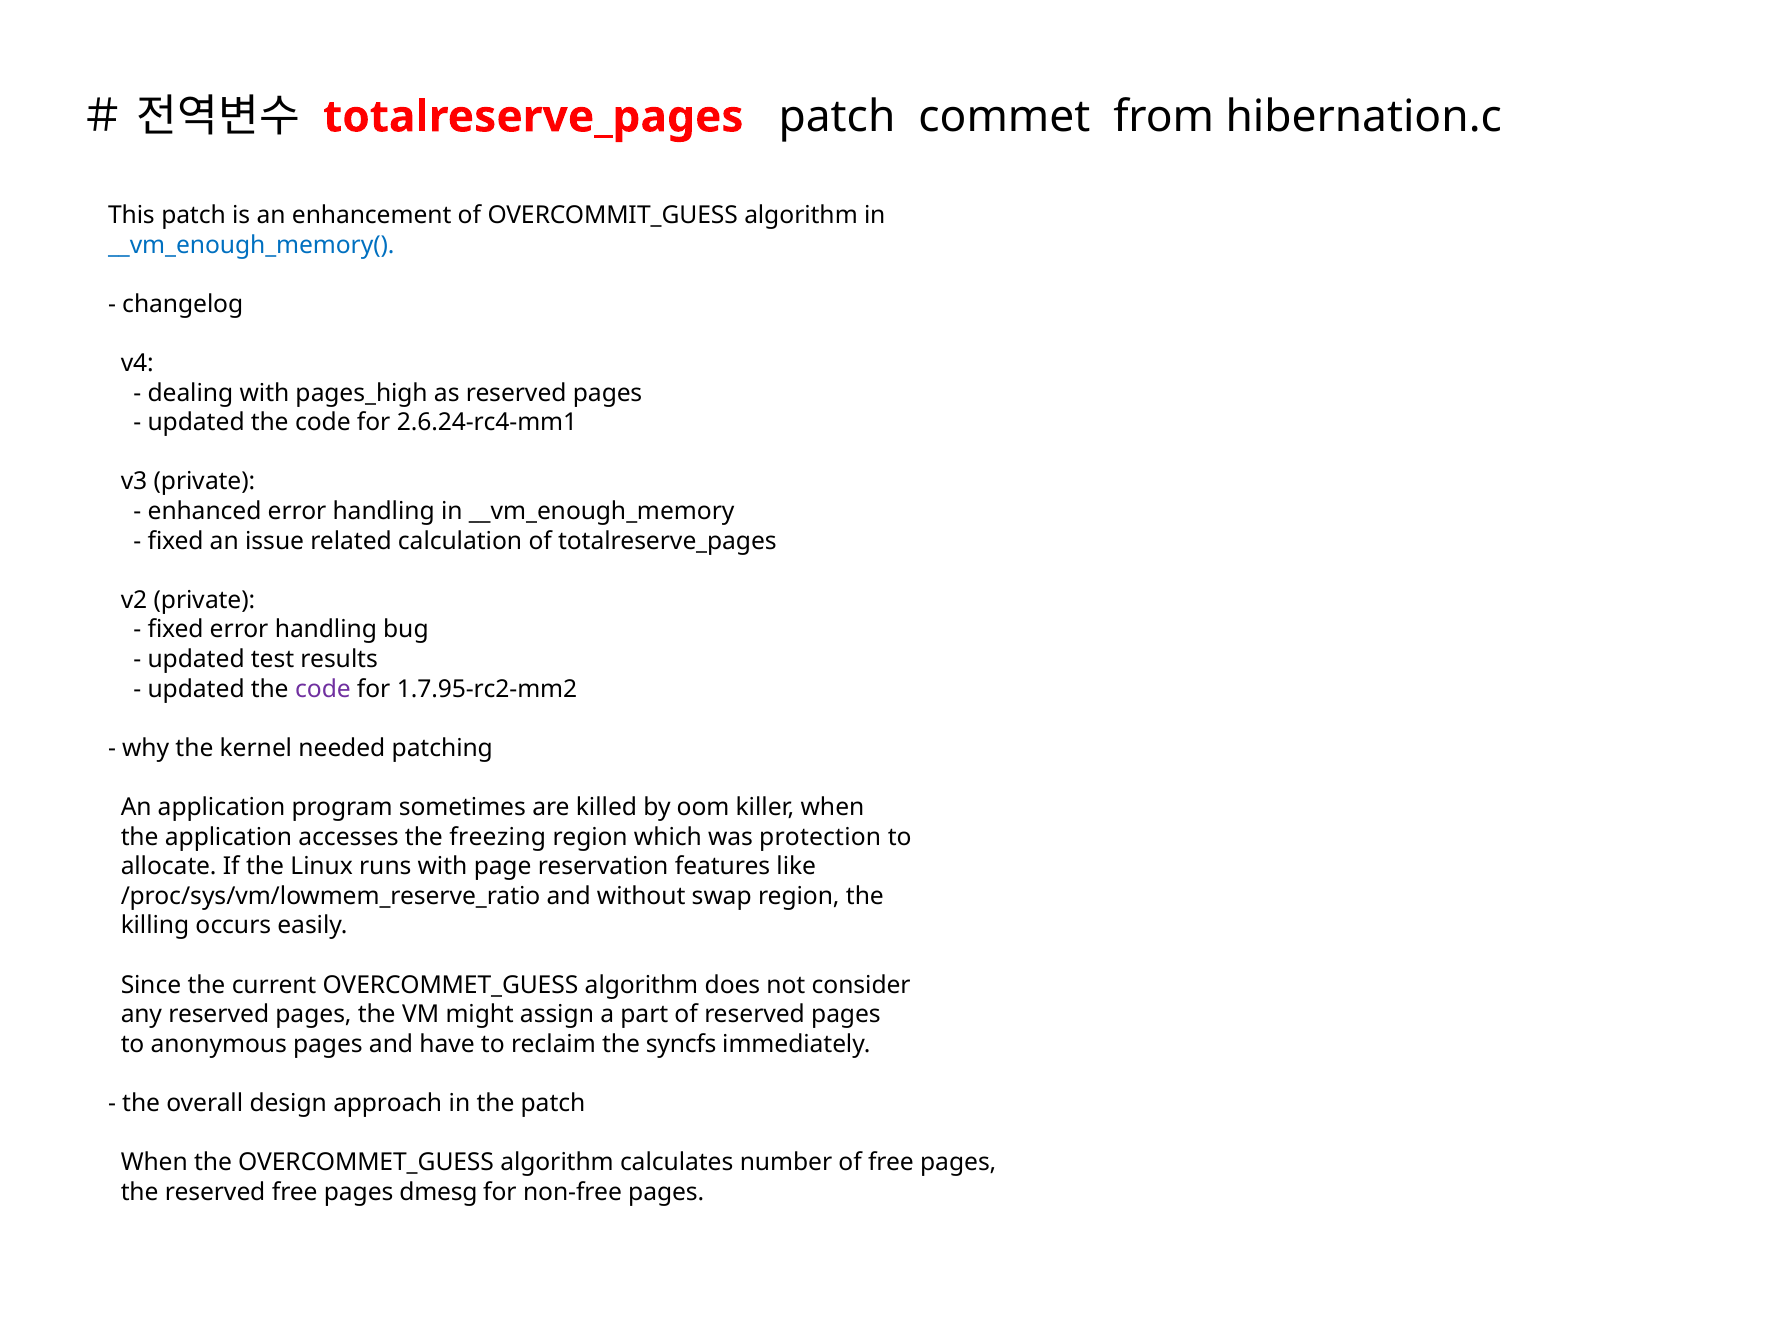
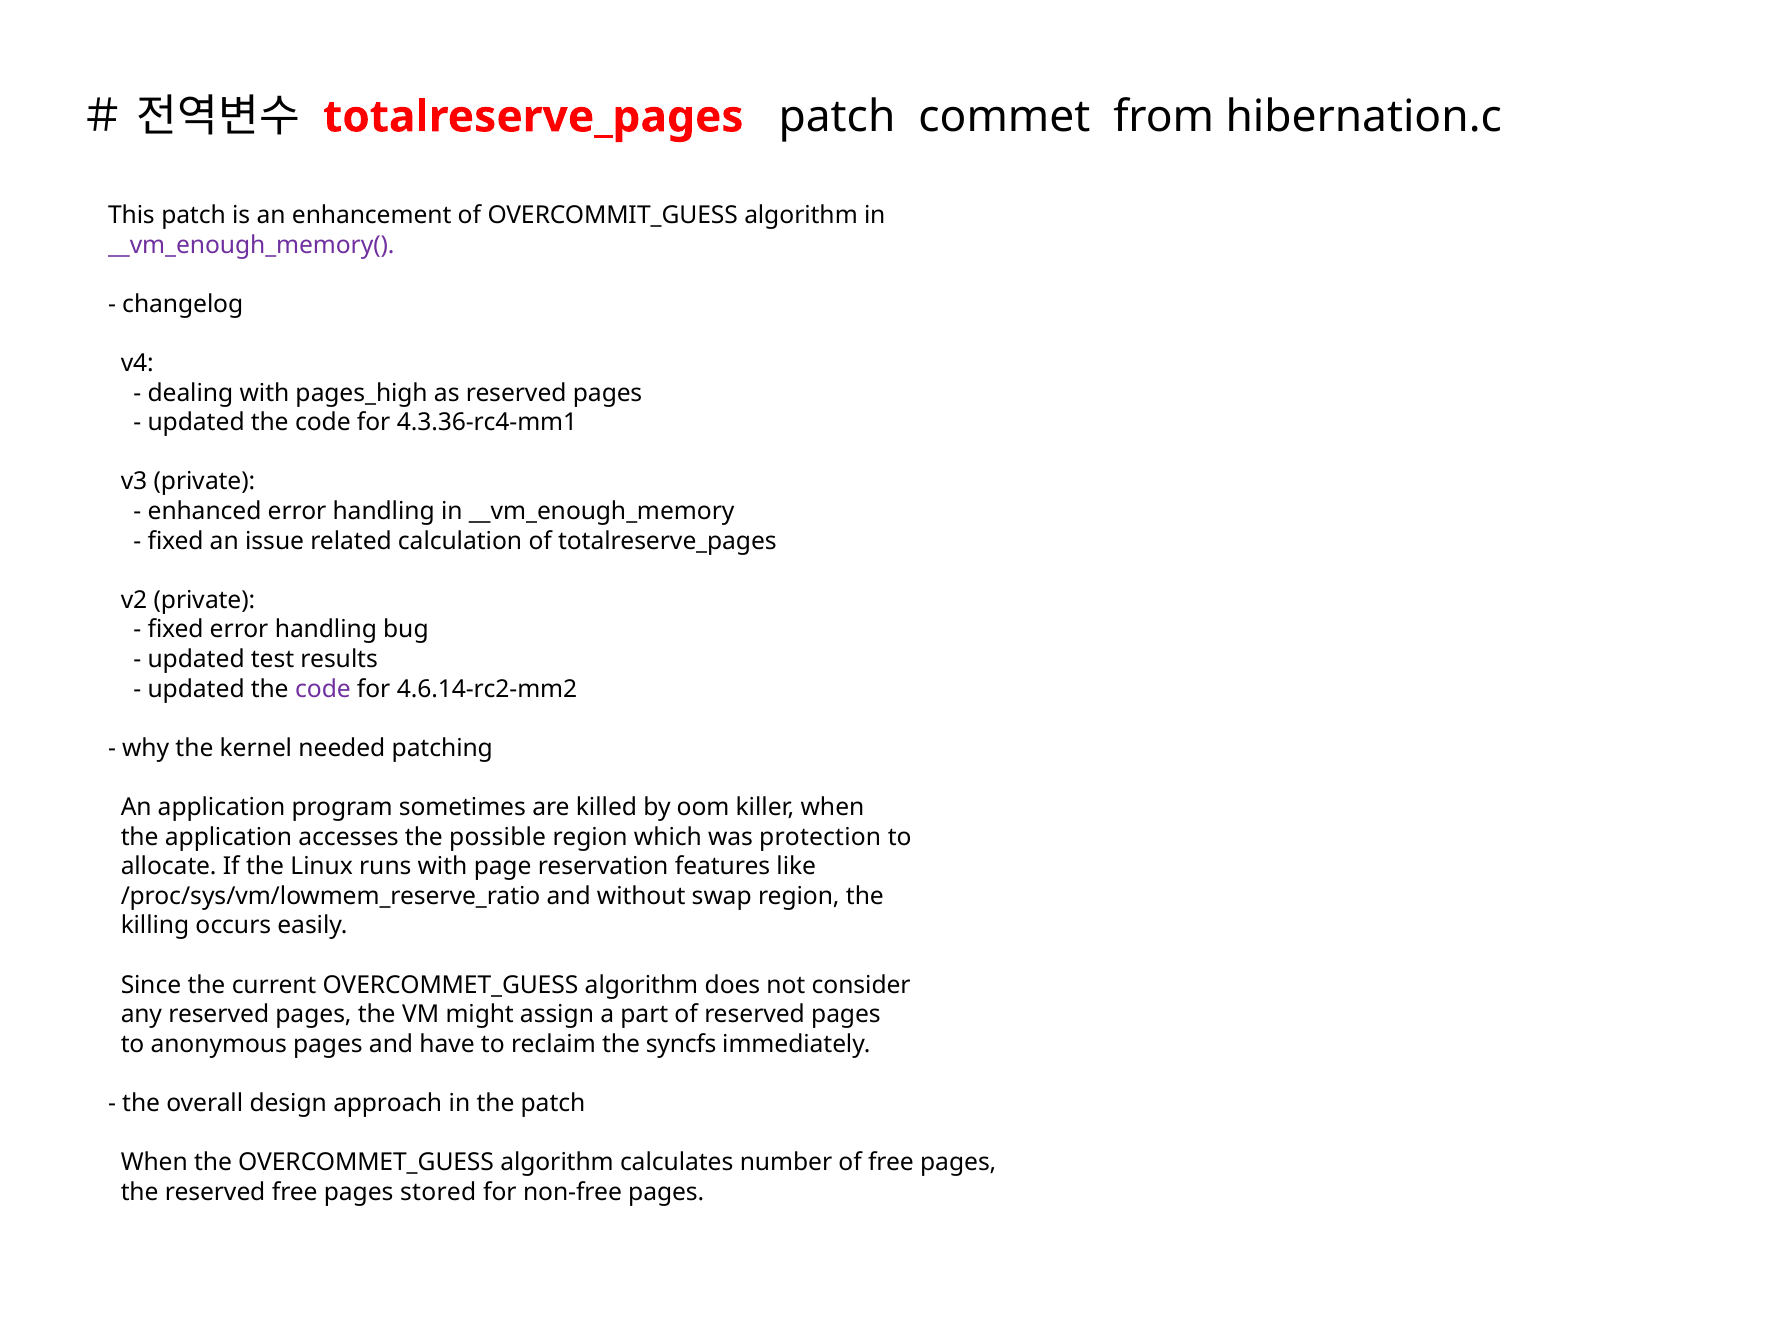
__vm_enough_memory( colour: blue -> purple
2.6.24-rc4-mm1: 2.6.24-rc4-mm1 -> 4.3.36-rc4-mm1
1.7.95-rc2-mm2: 1.7.95-rc2-mm2 -> 4.6.14-rc2-mm2
freezing: freezing -> possible
dmesg: dmesg -> stored
